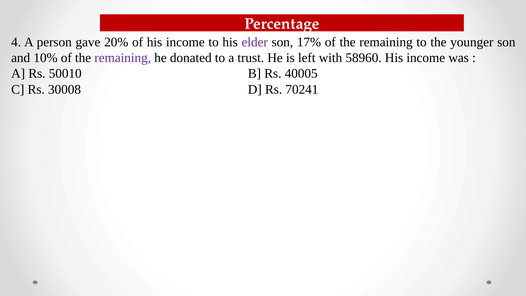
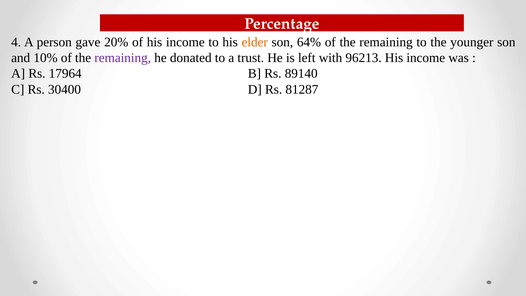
elder colour: purple -> orange
17%: 17% -> 64%
58960: 58960 -> 96213
50010: 50010 -> 17964
40005: 40005 -> 89140
30008: 30008 -> 30400
70241: 70241 -> 81287
